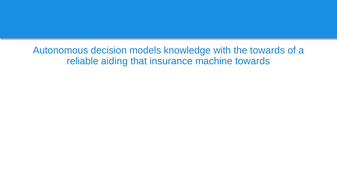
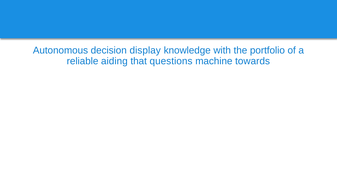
models: models -> display
the towards: towards -> portfolio
insurance: insurance -> questions
